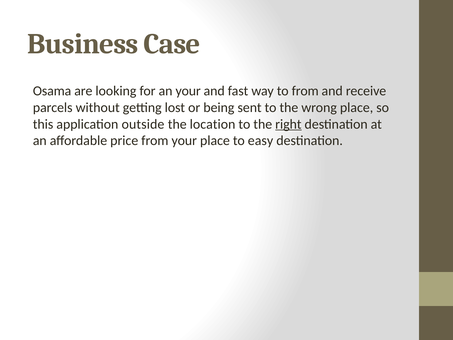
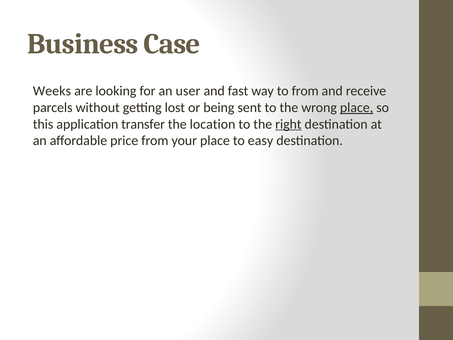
Osama: Osama -> Weeks
an your: your -> user
place at (357, 107) underline: none -> present
outside: outside -> transfer
